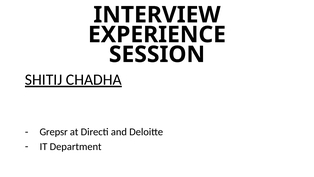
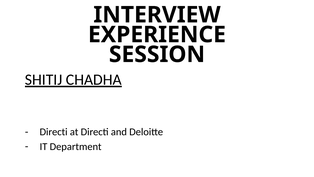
Grepsr at (54, 132): Grepsr -> Directi
